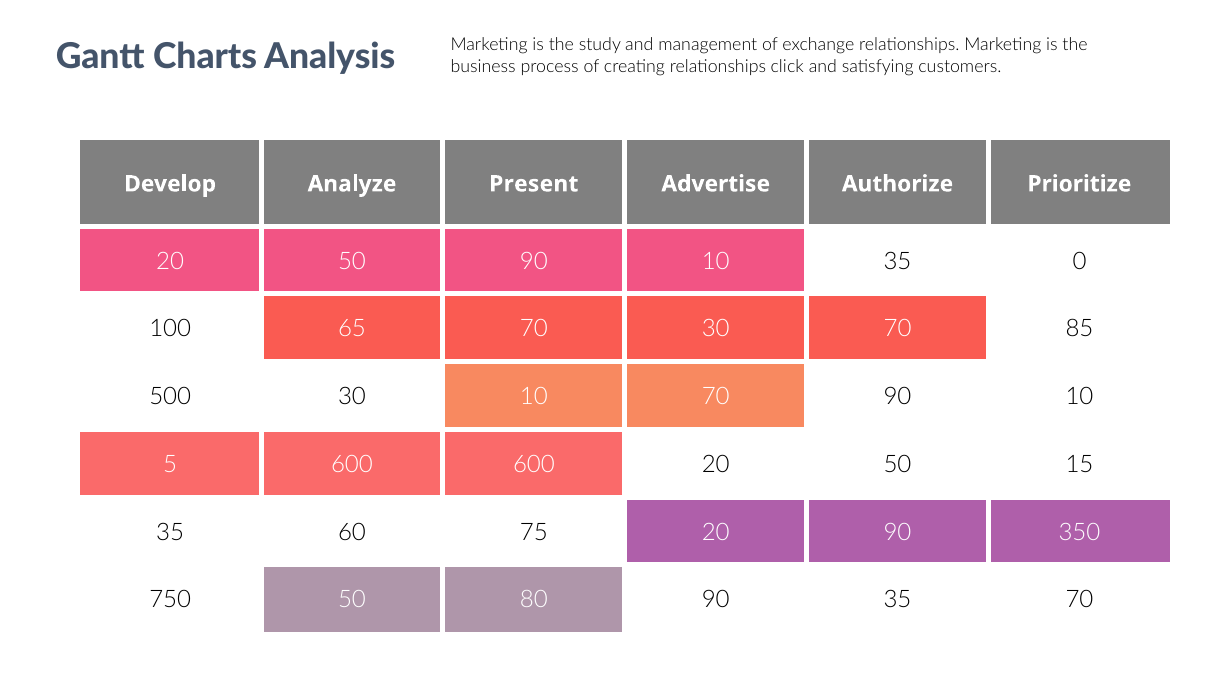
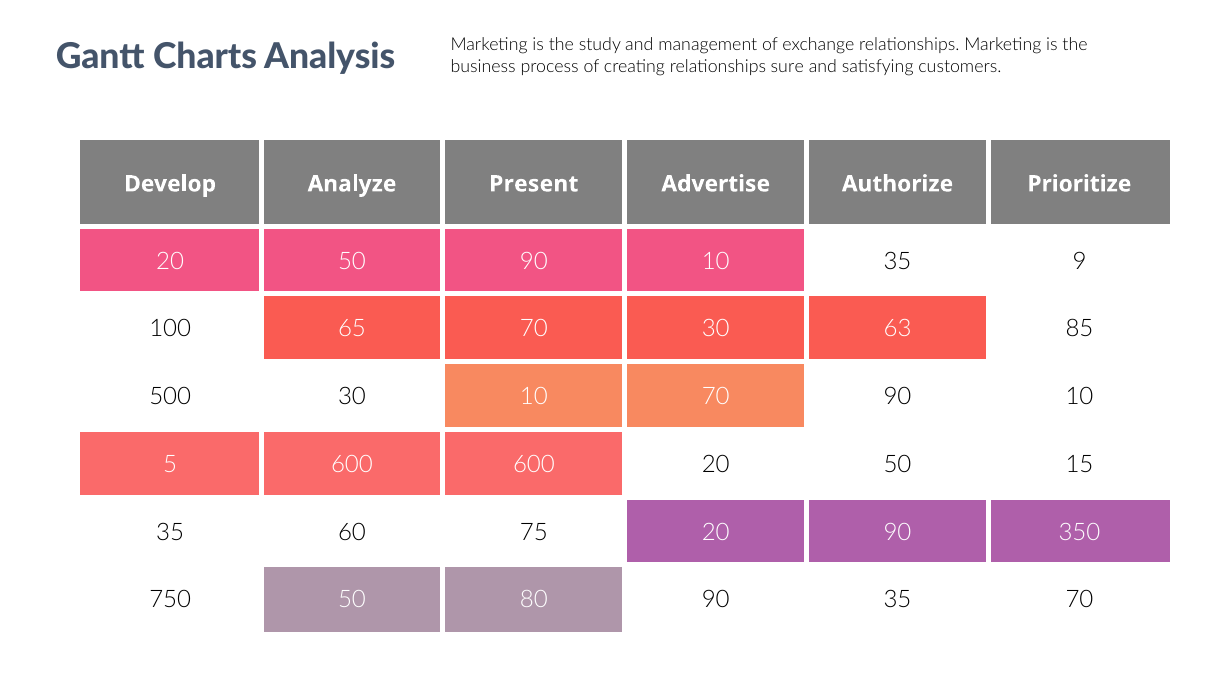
click: click -> sure
0: 0 -> 9
30 70: 70 -> 63
